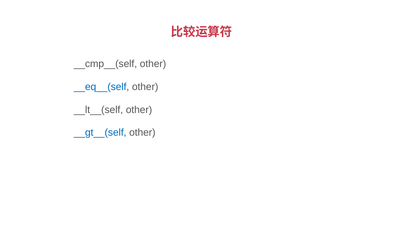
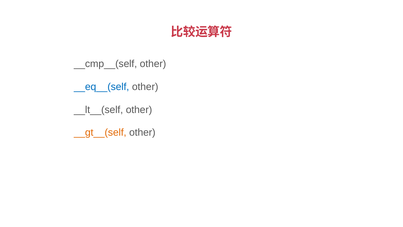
__gt__(self colour: blue -> orange
